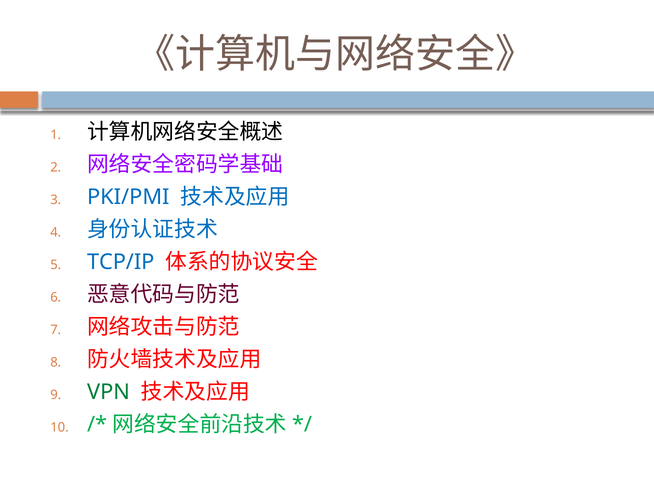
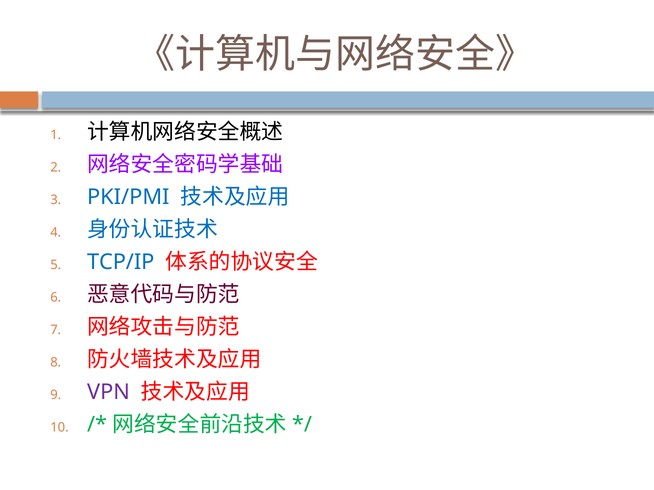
VPN colour: green -> purple
